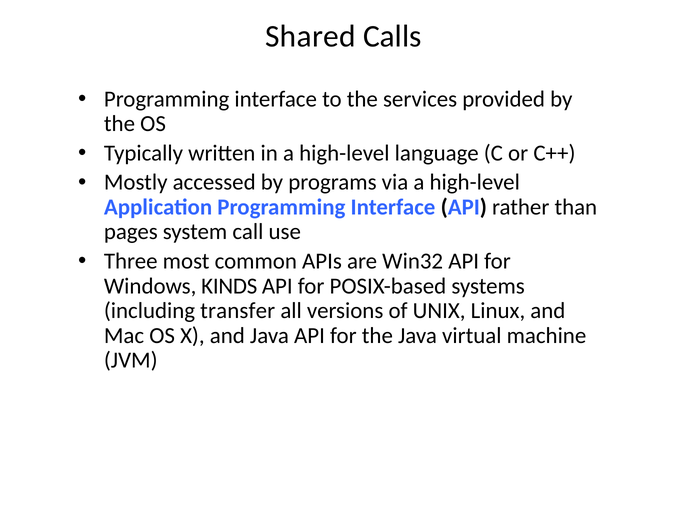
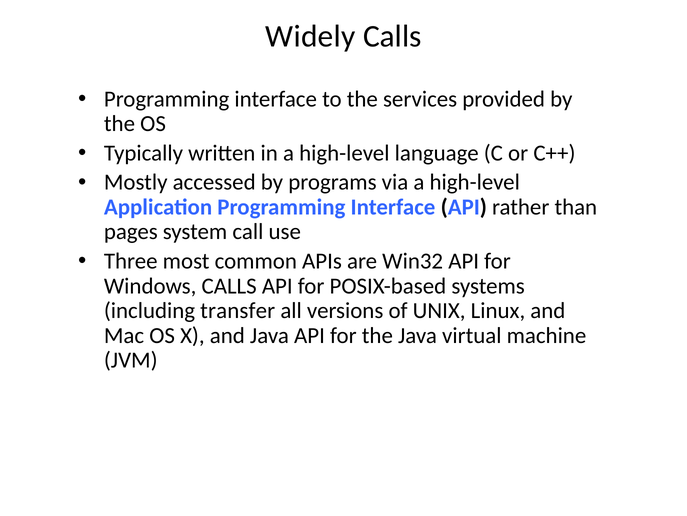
Shared: Shared -> Widely
Windows KINDS: KINDS -> CALLS
